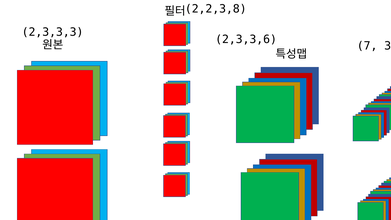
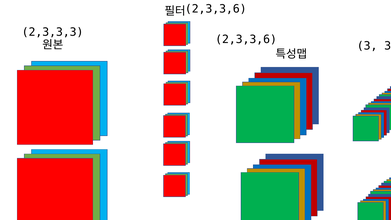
2,2,3,8 at (216, 9): 2,2,3,8 -> 2,3,3,6
7: 7 -> 3
